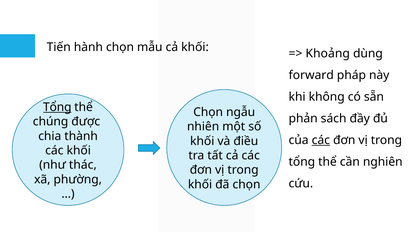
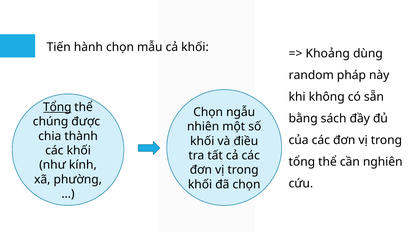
forward: forward -> random
phản: phản -> bằng
các at (321, 140) underline: present -> none
thác: thác -> kính
